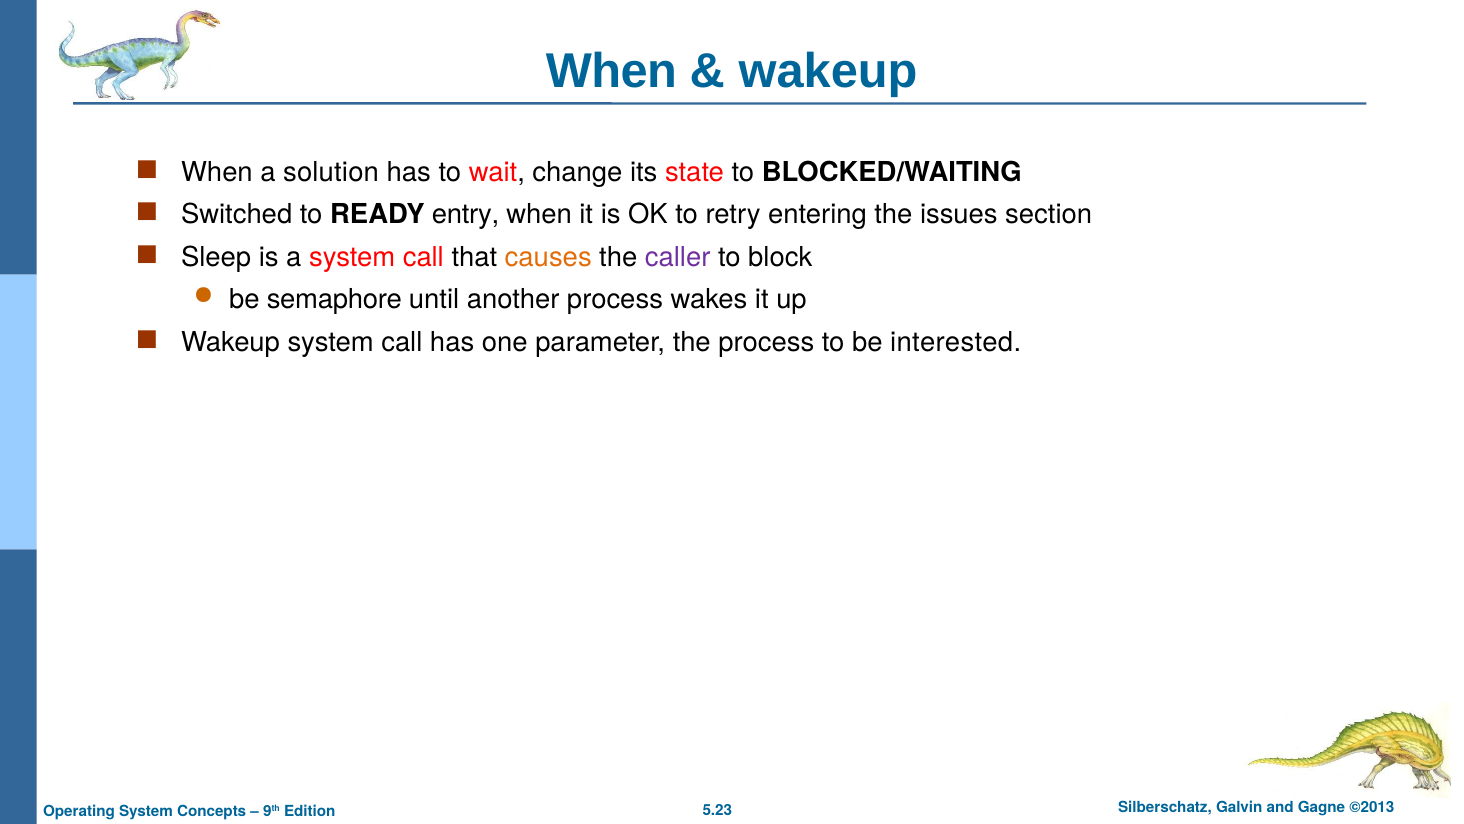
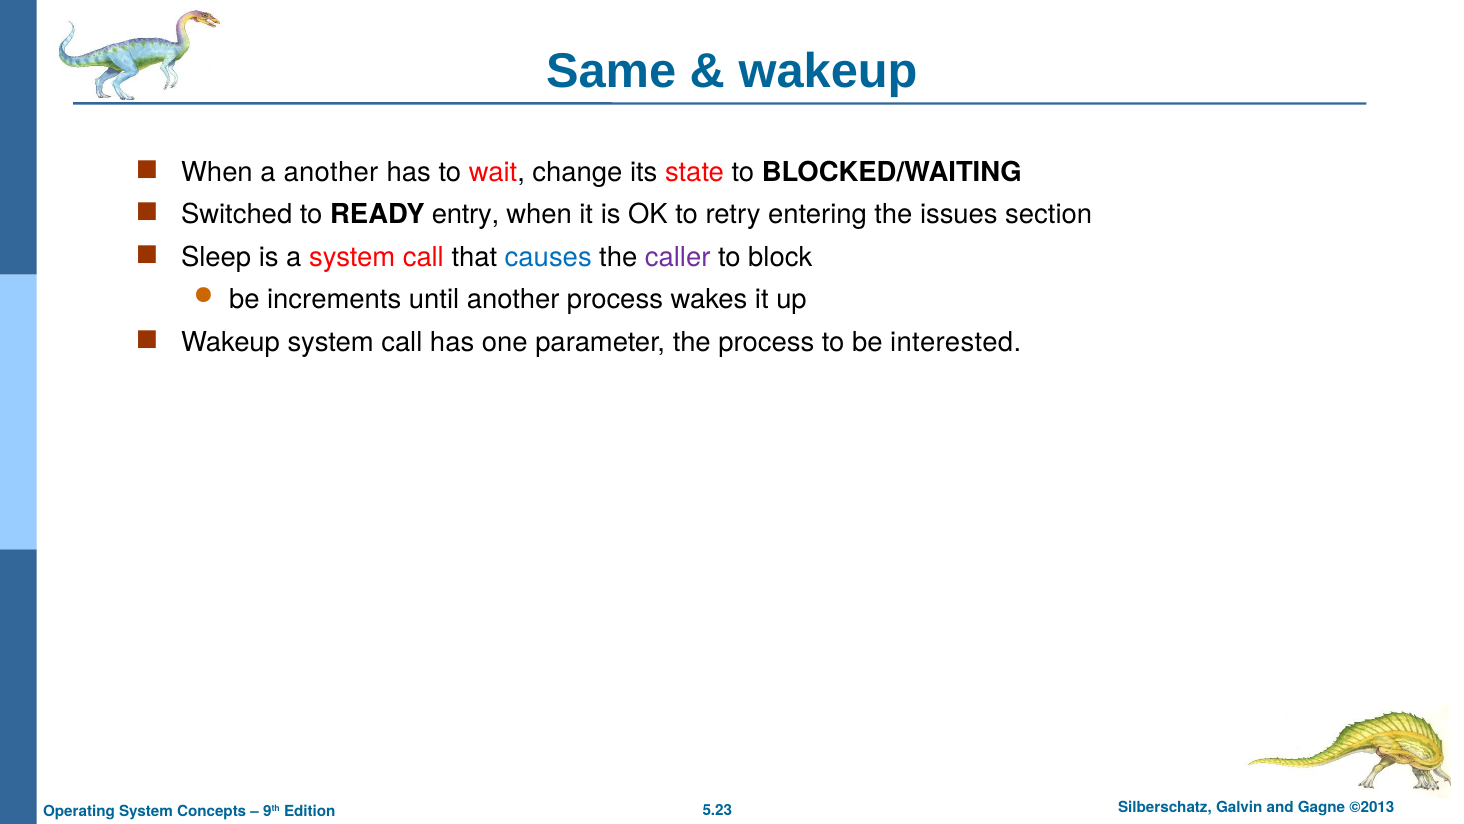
When at (611, 71): When -> Same
a solution: solution -> another
causes colour: orange -> blue
semaphore: semaphore -> increments
